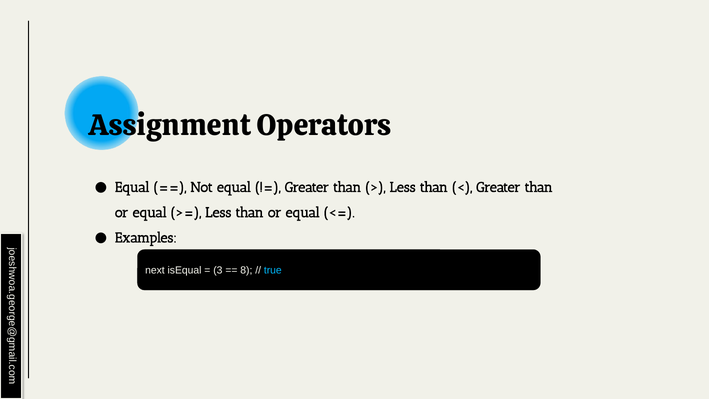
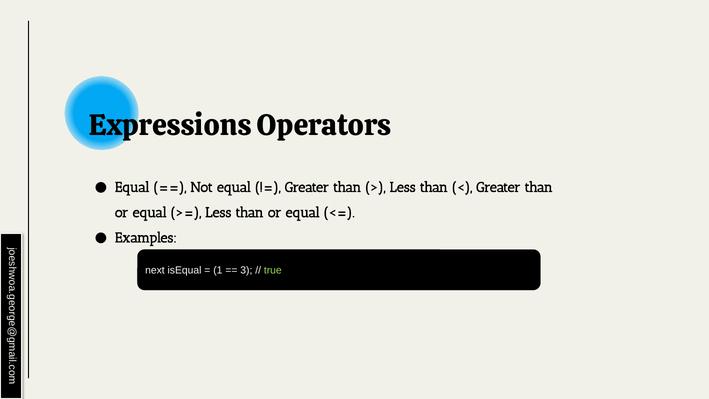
Assignment: Assignment -> Expressions
3: 3 -> 1
8: 8 -> 3
true colour: light blue -> light green
